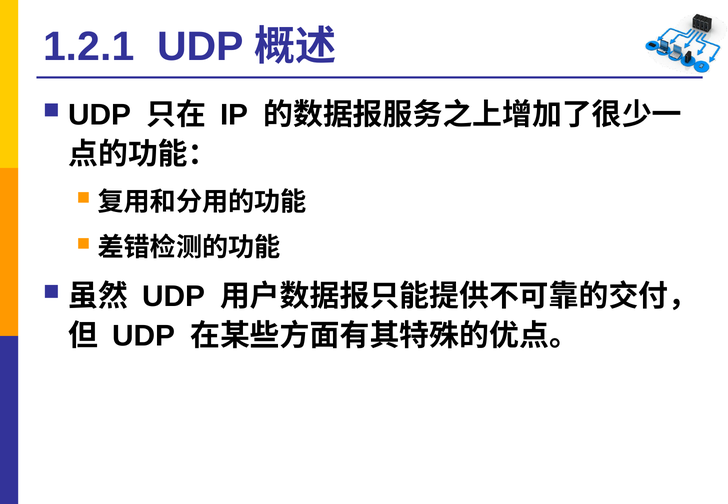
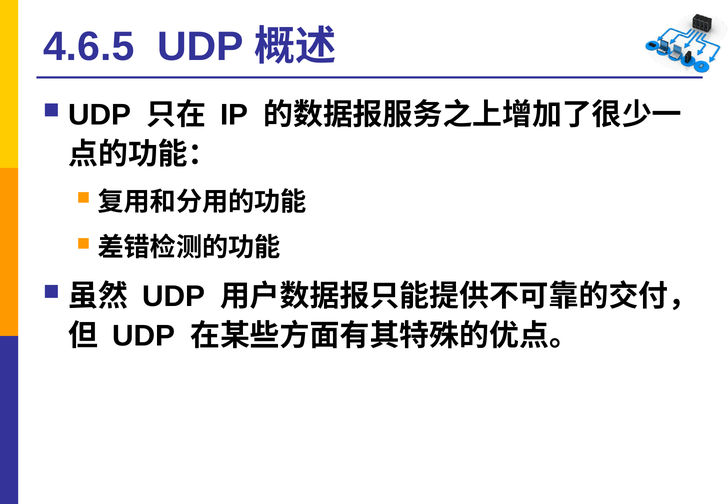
1.2.1: 1.2.1 -> 4.6.5
